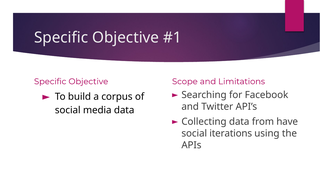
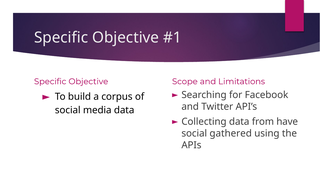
iterations: iterations -> gathered
